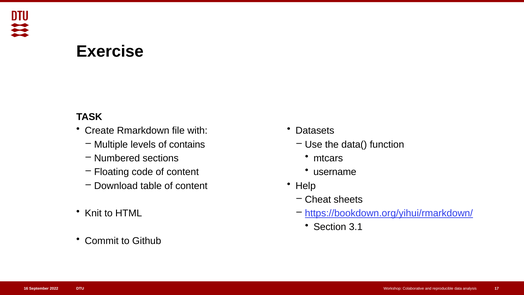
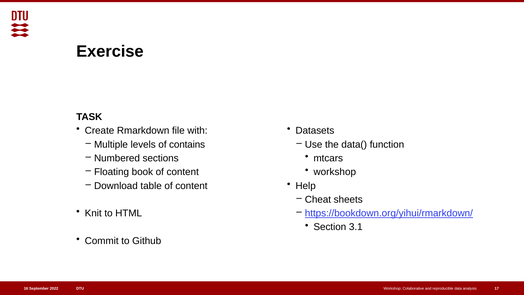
code: code -> book
username at (335, 172): username -> workshop
